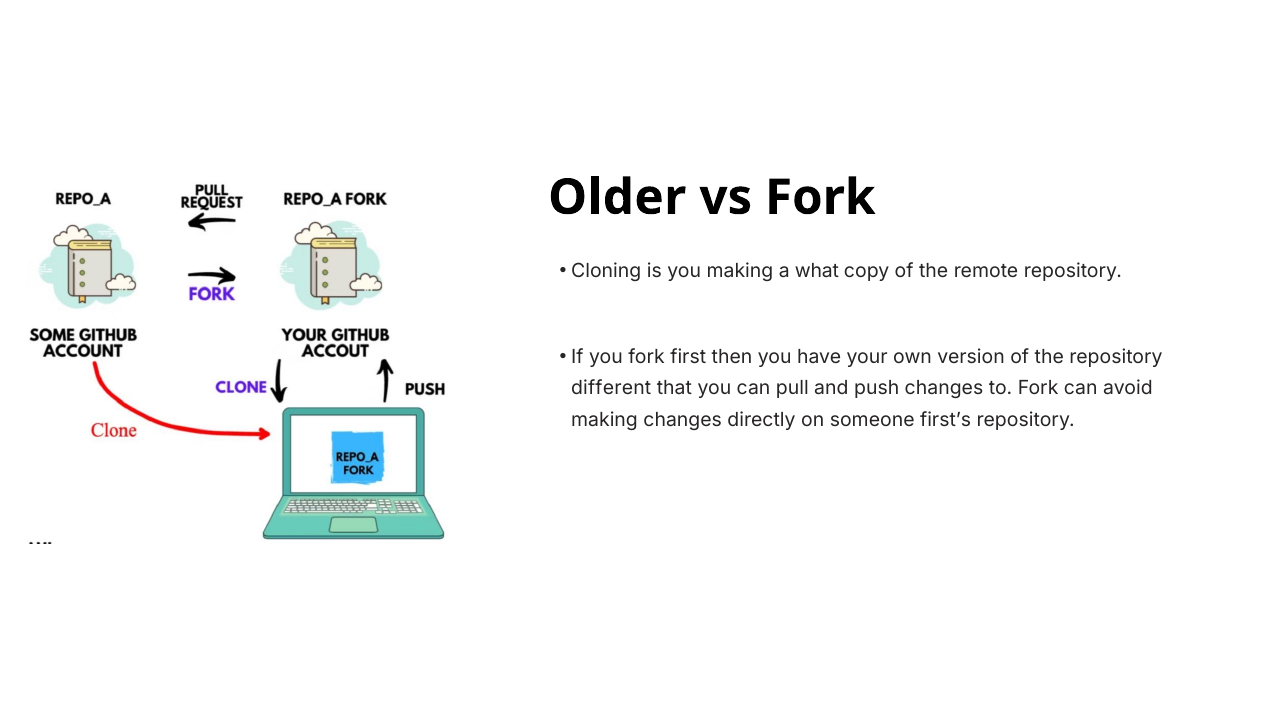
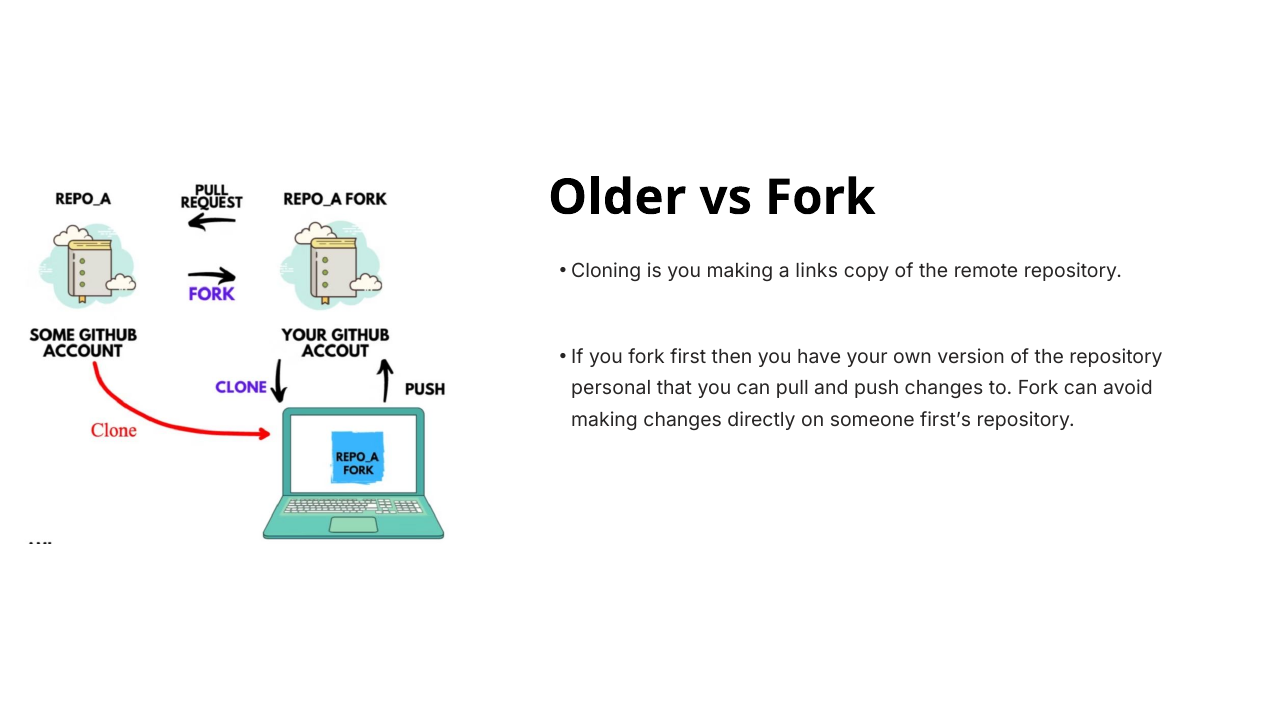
what: what -> links
different: different -> personal
